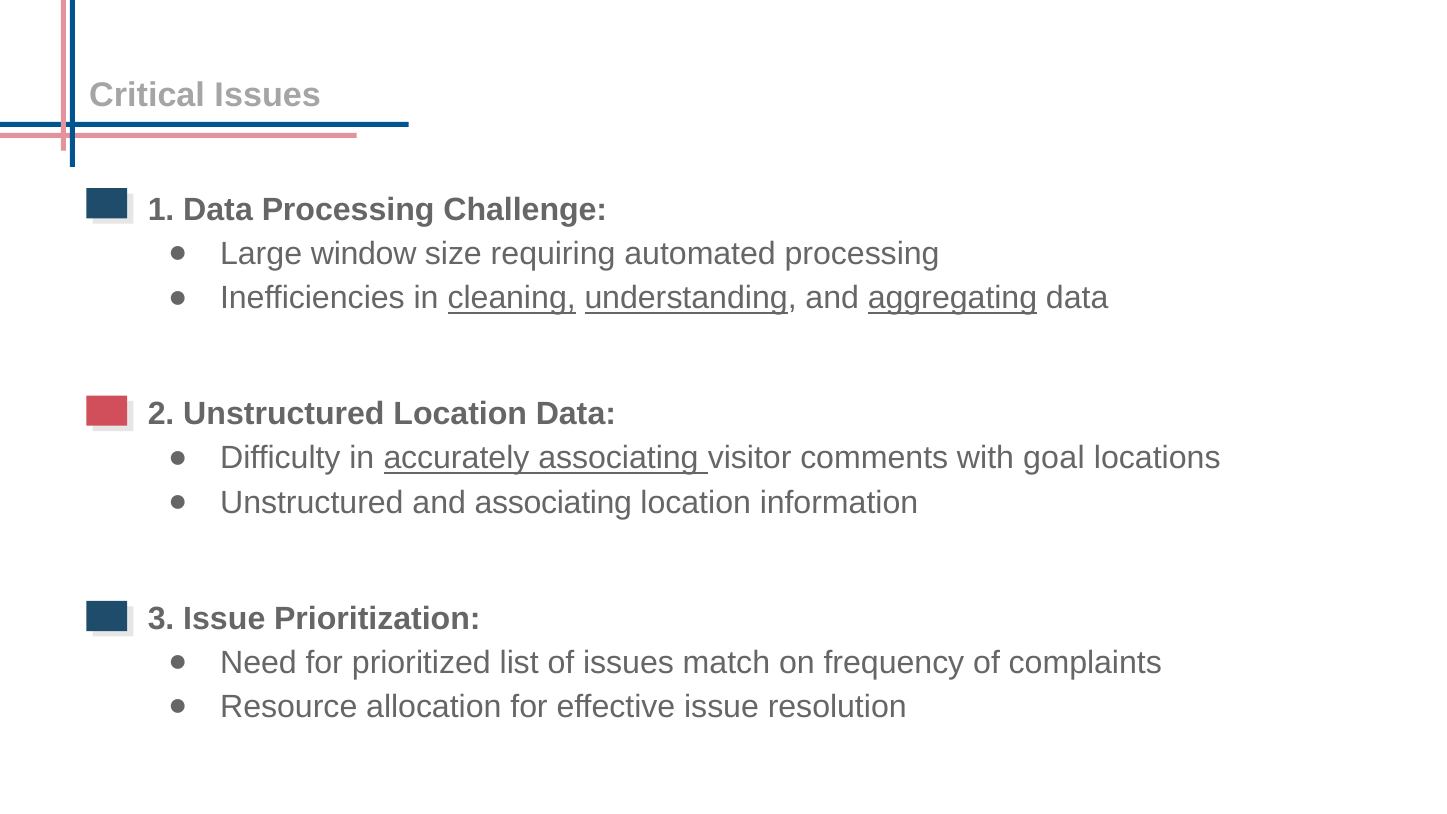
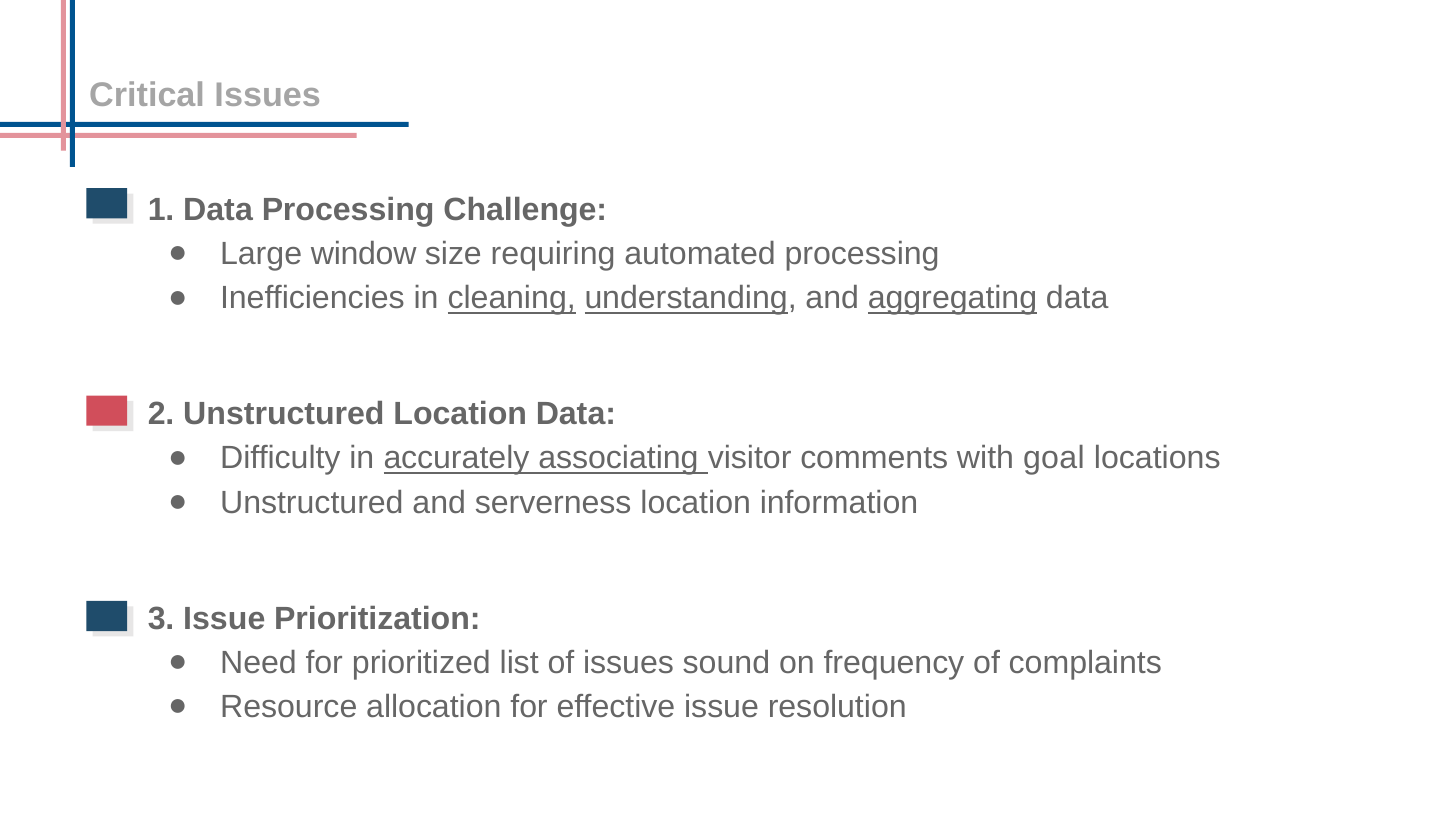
and associating: associating -> serverness
match: match -> sound
